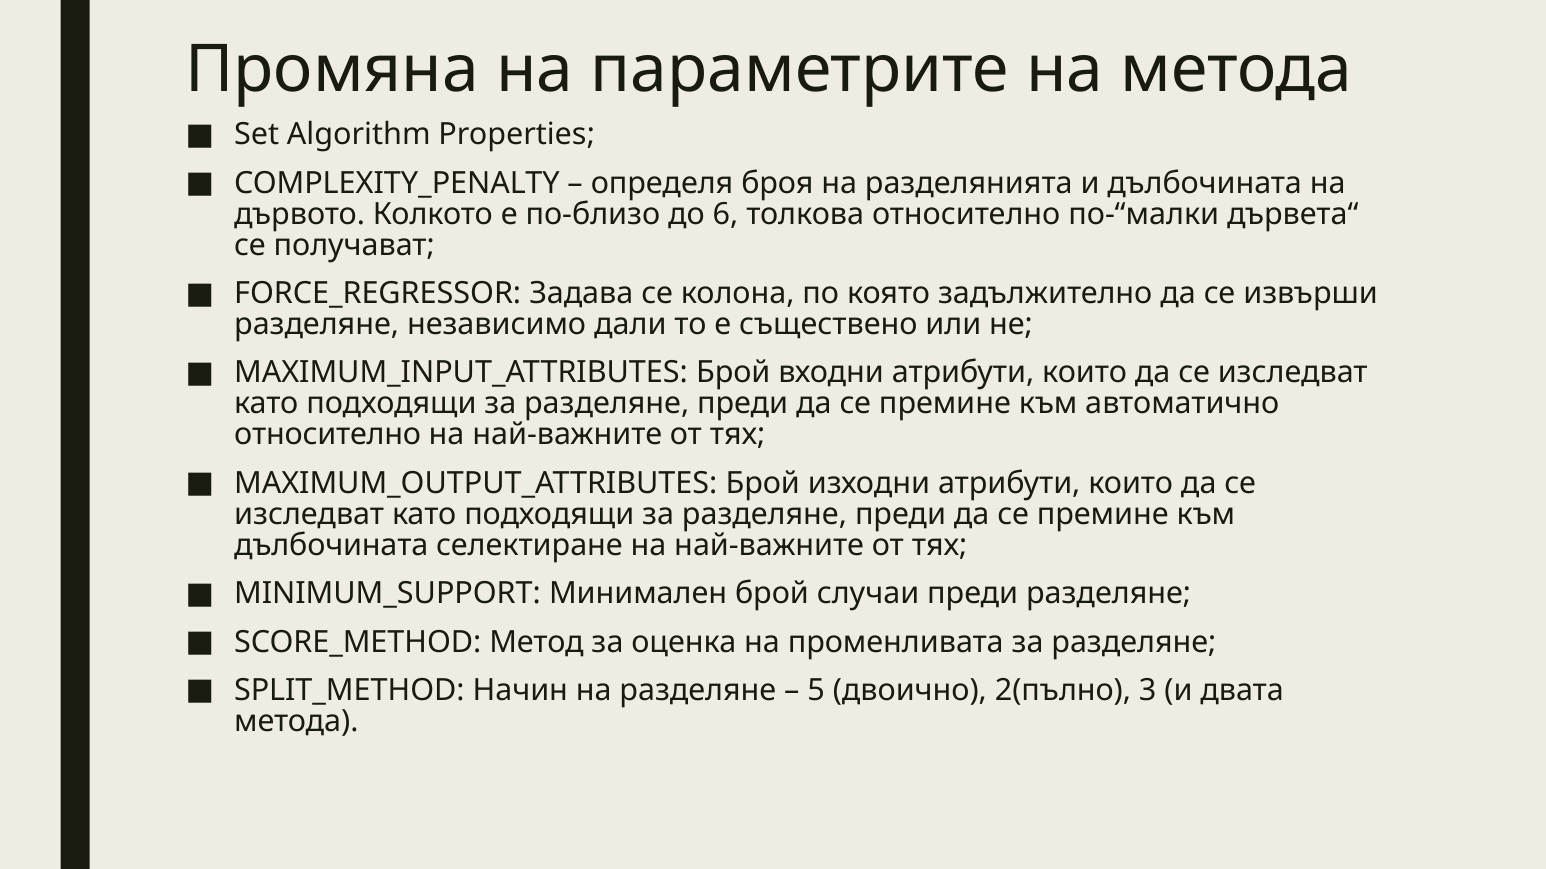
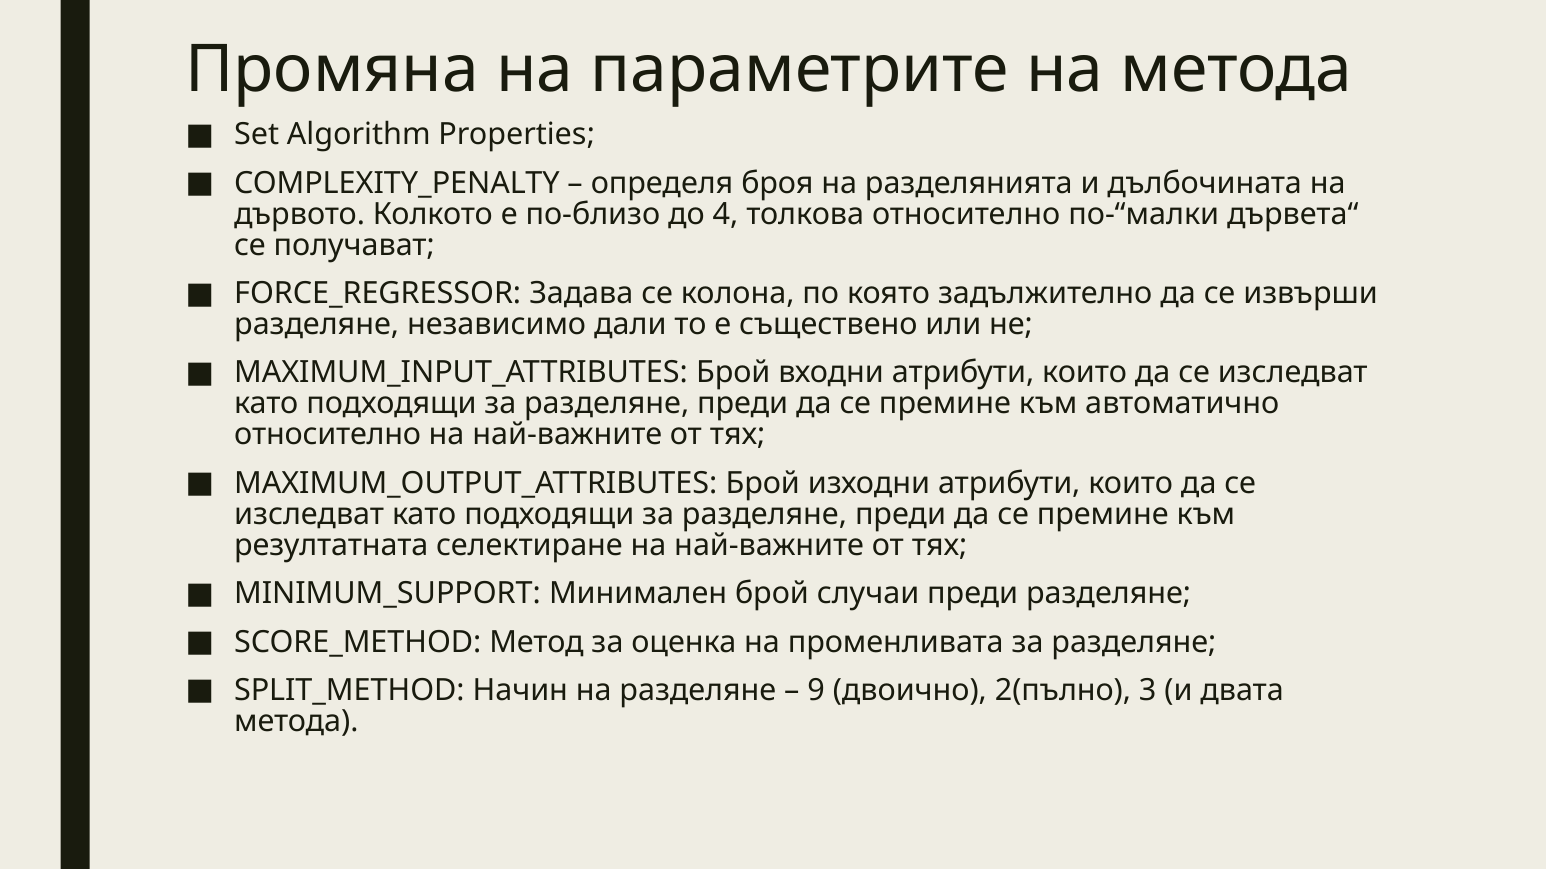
6: 6 -> 4
дълбочината at (331, 546): дълбочината -> резултатната
5: 5 -> 9
